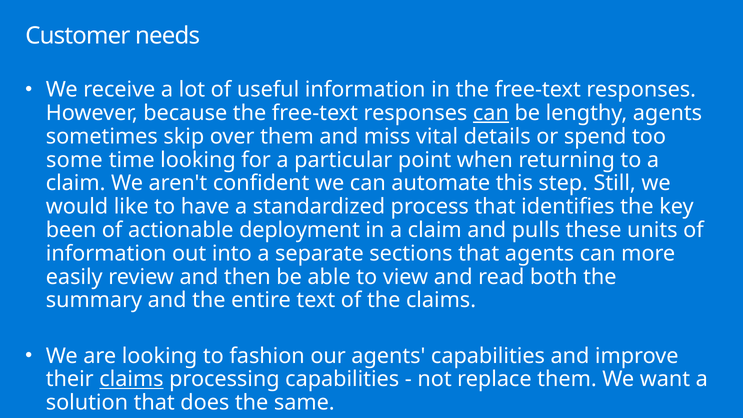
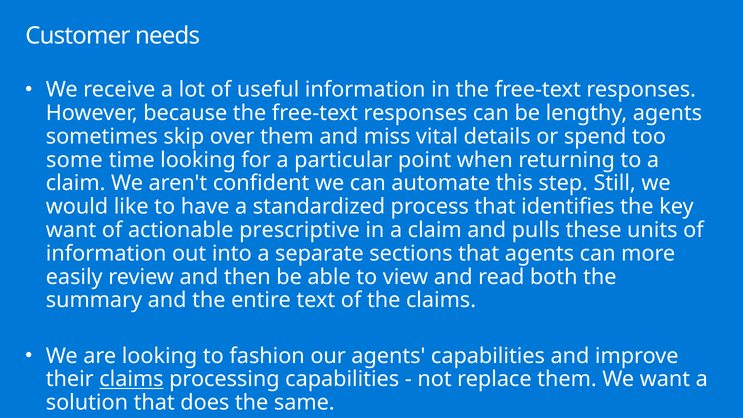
can at (491, 113) underline: present -> none
been at (71, 230): been -> want
deployment: deployment -> prescriptive
